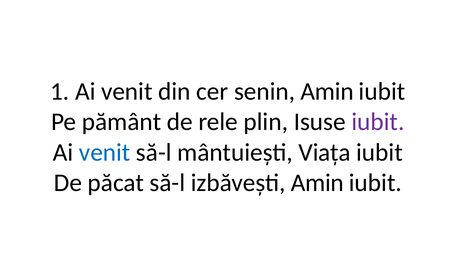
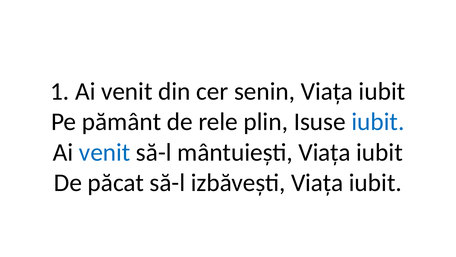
senin Amin: Amin -> Viața
iubit at (378, 122) colour: purple -> blue
izbăvești Amin: Amin -> Viața
